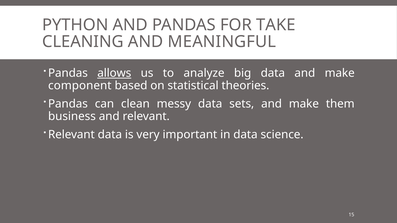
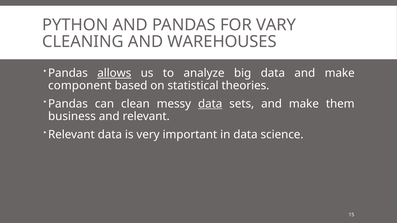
TAKE: TAKE -> VARY
MEANINGFUL: MEANINGFUL -> WAREHOUSES
data at (210, 104) underline: none -> present
